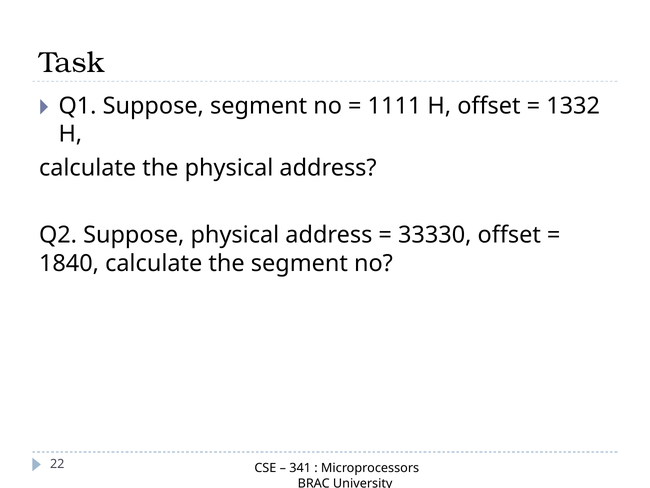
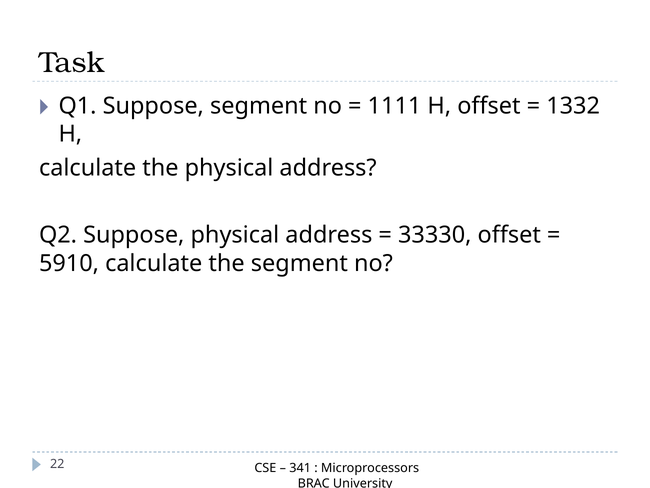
1840: 1840 -> 5910
